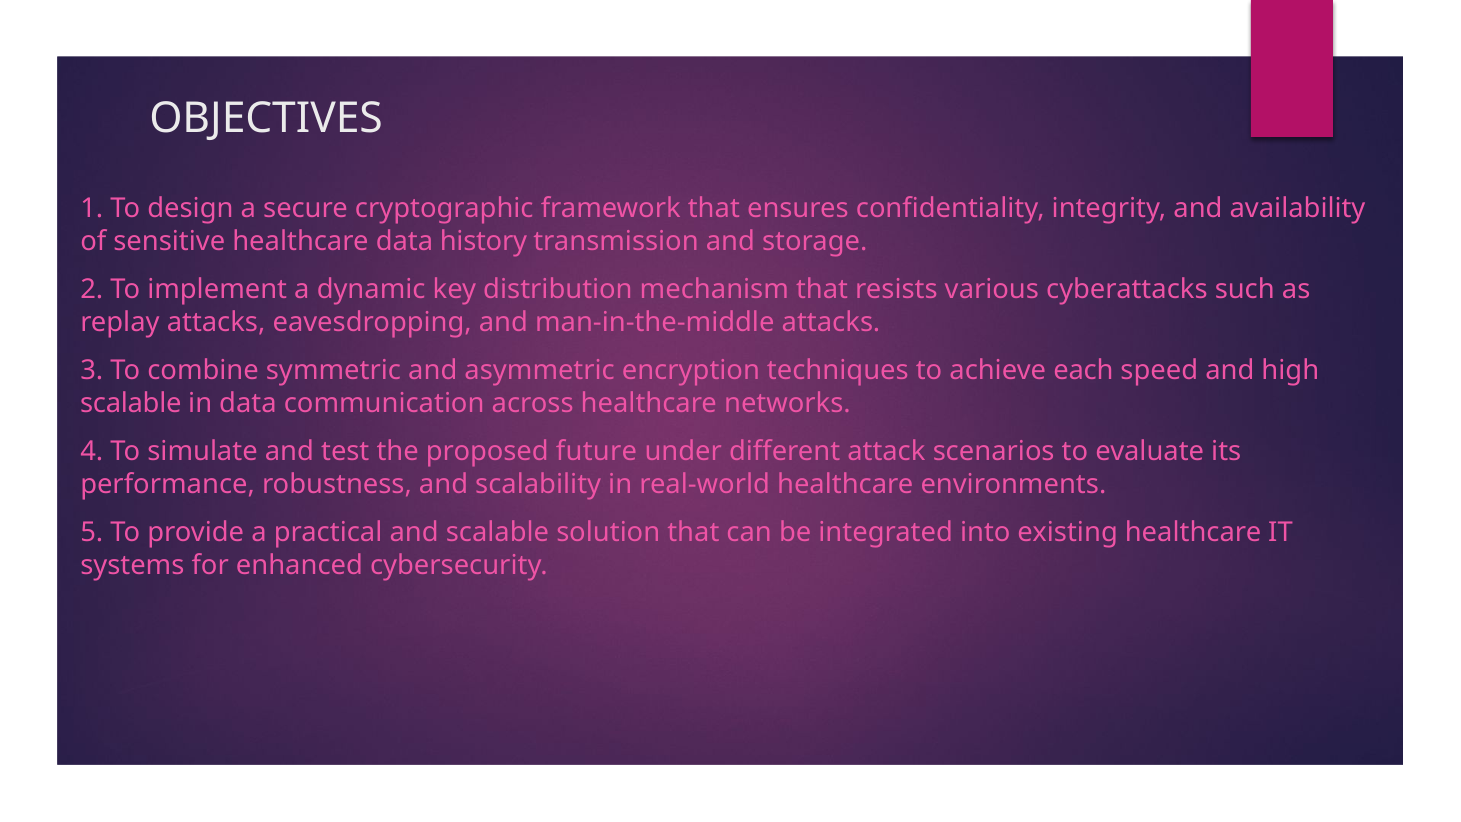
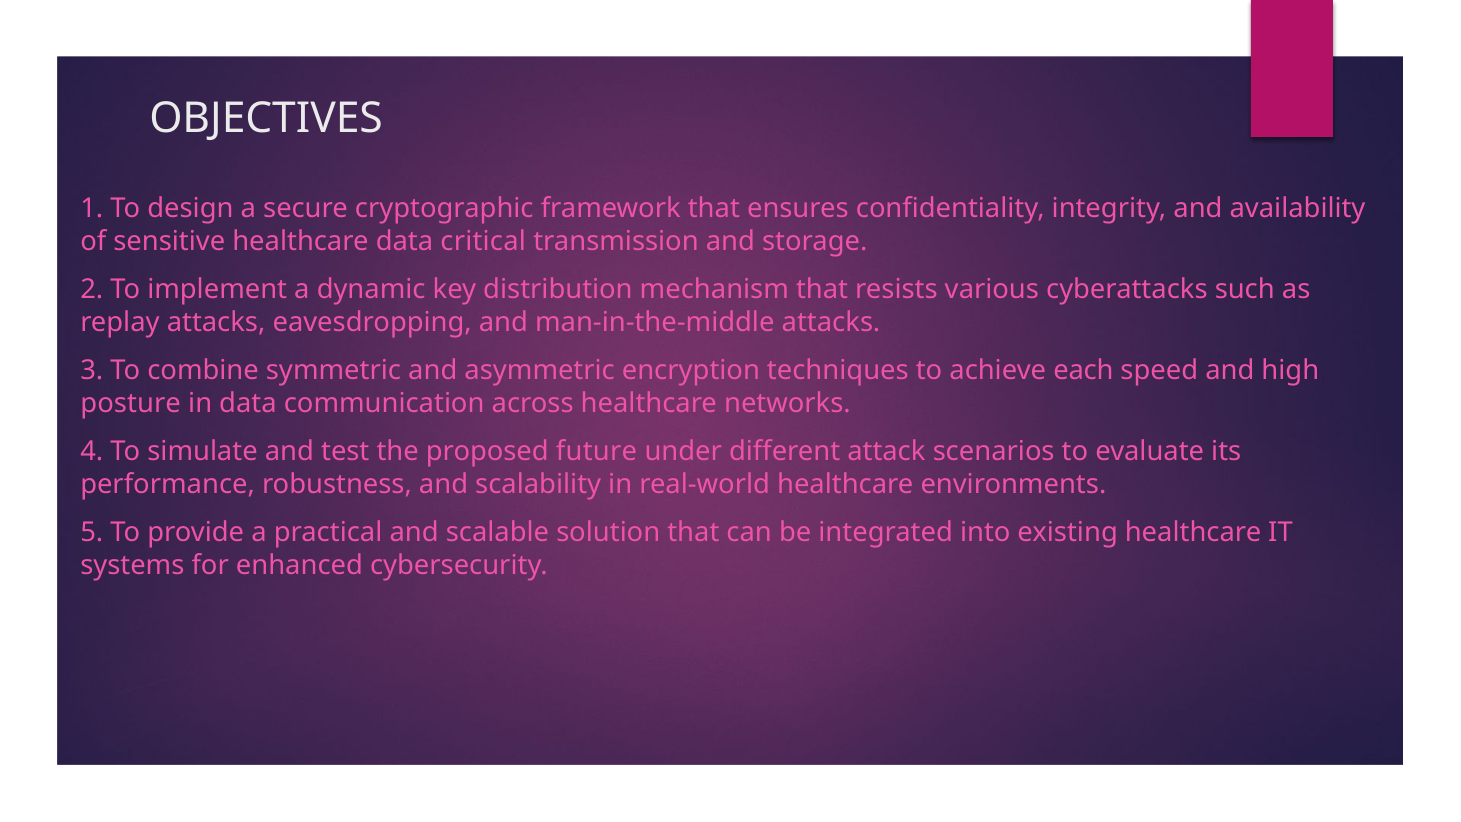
history: history -> critical
scalable at (131, 403): scalable -> posture
